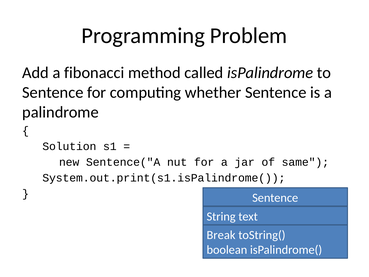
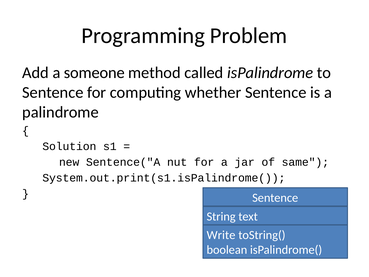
fibonacci: fibonacci -> someone
Break: Break -> Write
